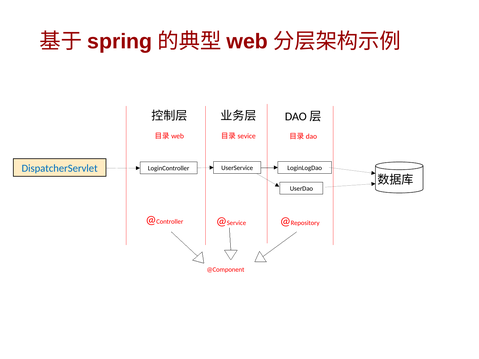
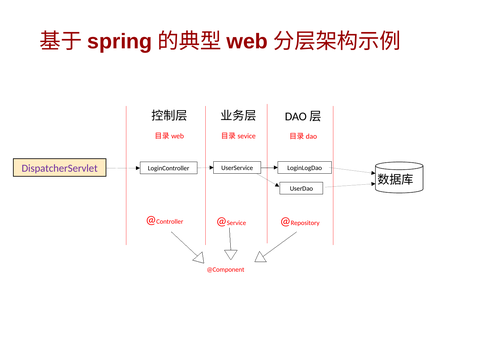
DispatcherServlet colour: blue -> purple
